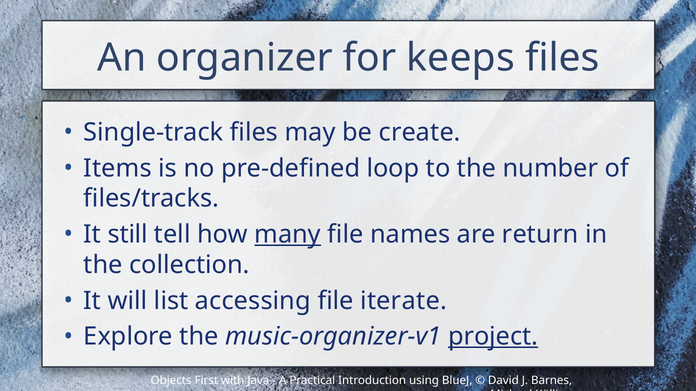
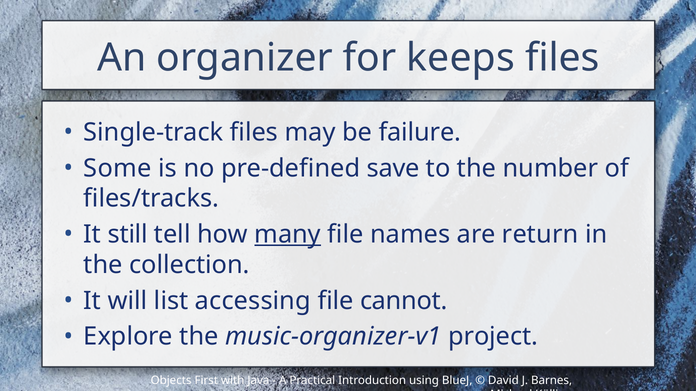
create: create -> failure
Items: Items -> Some
loop: loop -> save
iterate: iterate -> cannot
project underline: present -> none
